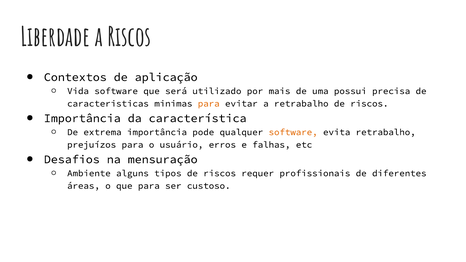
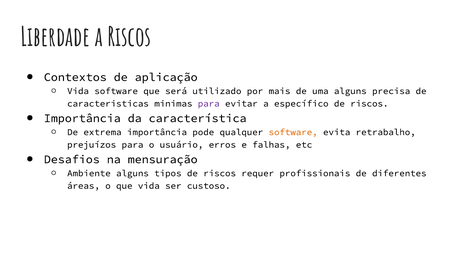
uma possui: possui -> alguns
para at (209, 104) colour: orange -> purple
a retrabalho: retrabalho -> específico
que para: para -> vida
